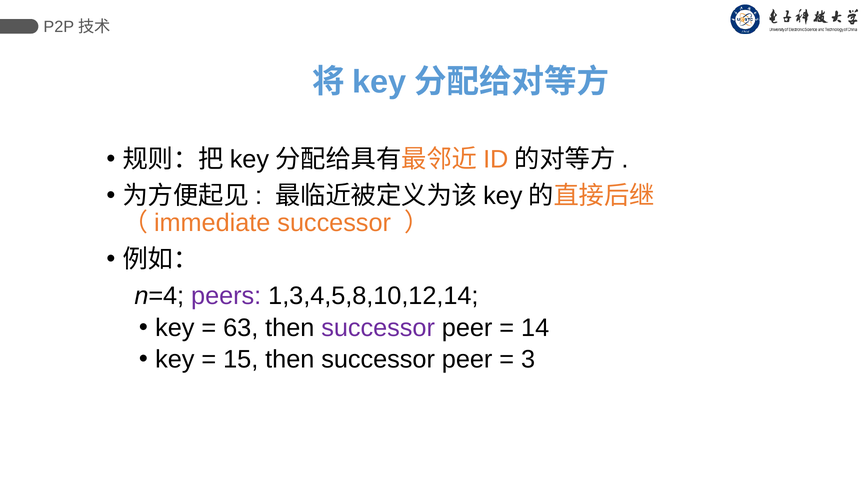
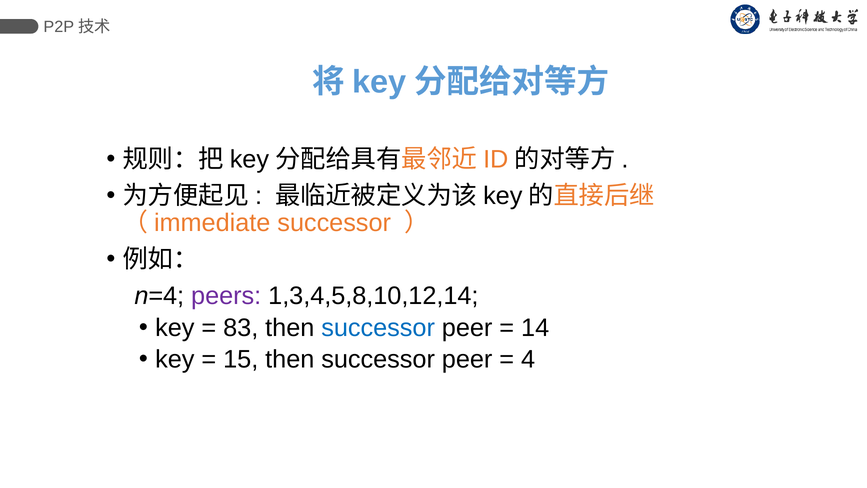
63: 63 -> 83
successor at (378, 327) colour: purple -> blue
3: 3 -> 4
